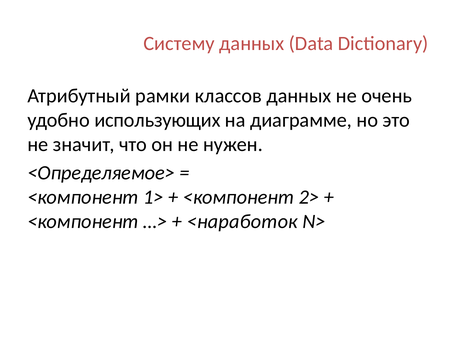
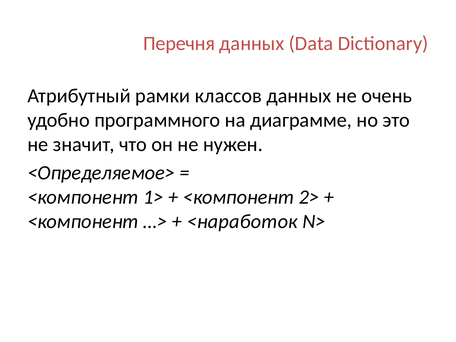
Систему: Систему -> Перечня
использующих: использующих -> программного
